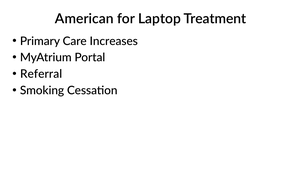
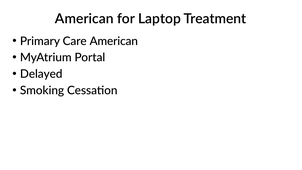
Care Increases: Increases -> American
Referral: Referral -> Delayed
